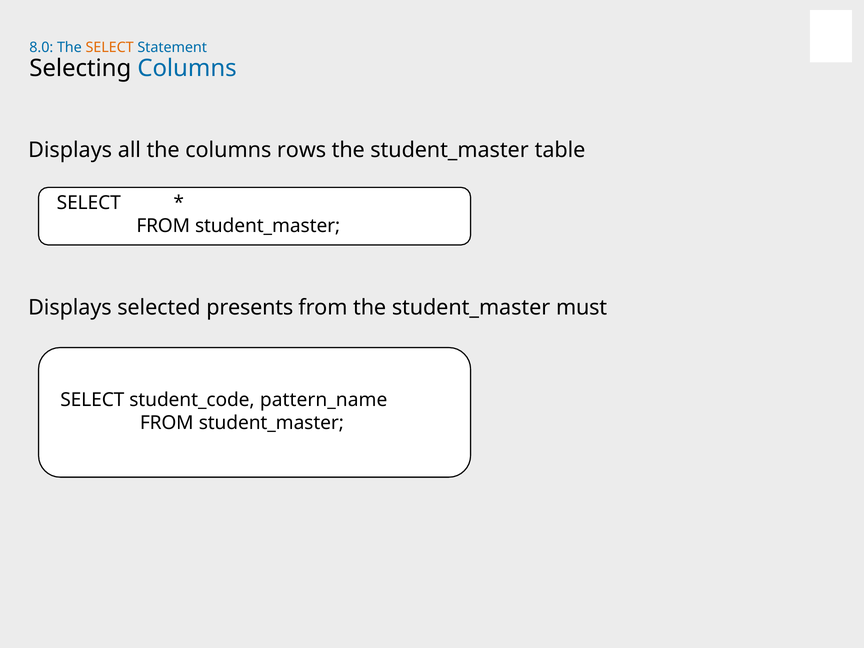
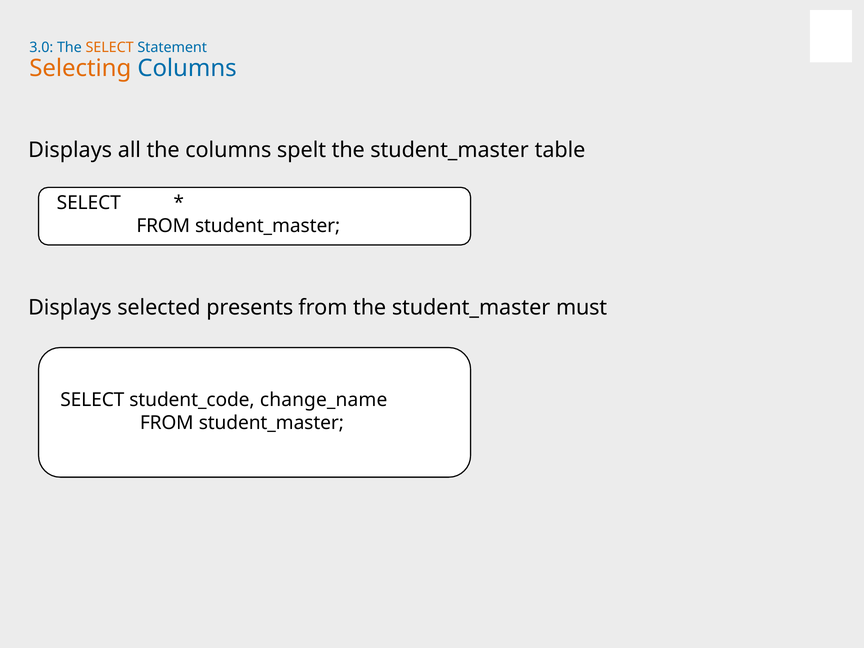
8.0: 8.0 -> 3.0
Selecting colour: black -> orange
rows: rows -> spelt
pattern_name: pattern_name -> change_name
